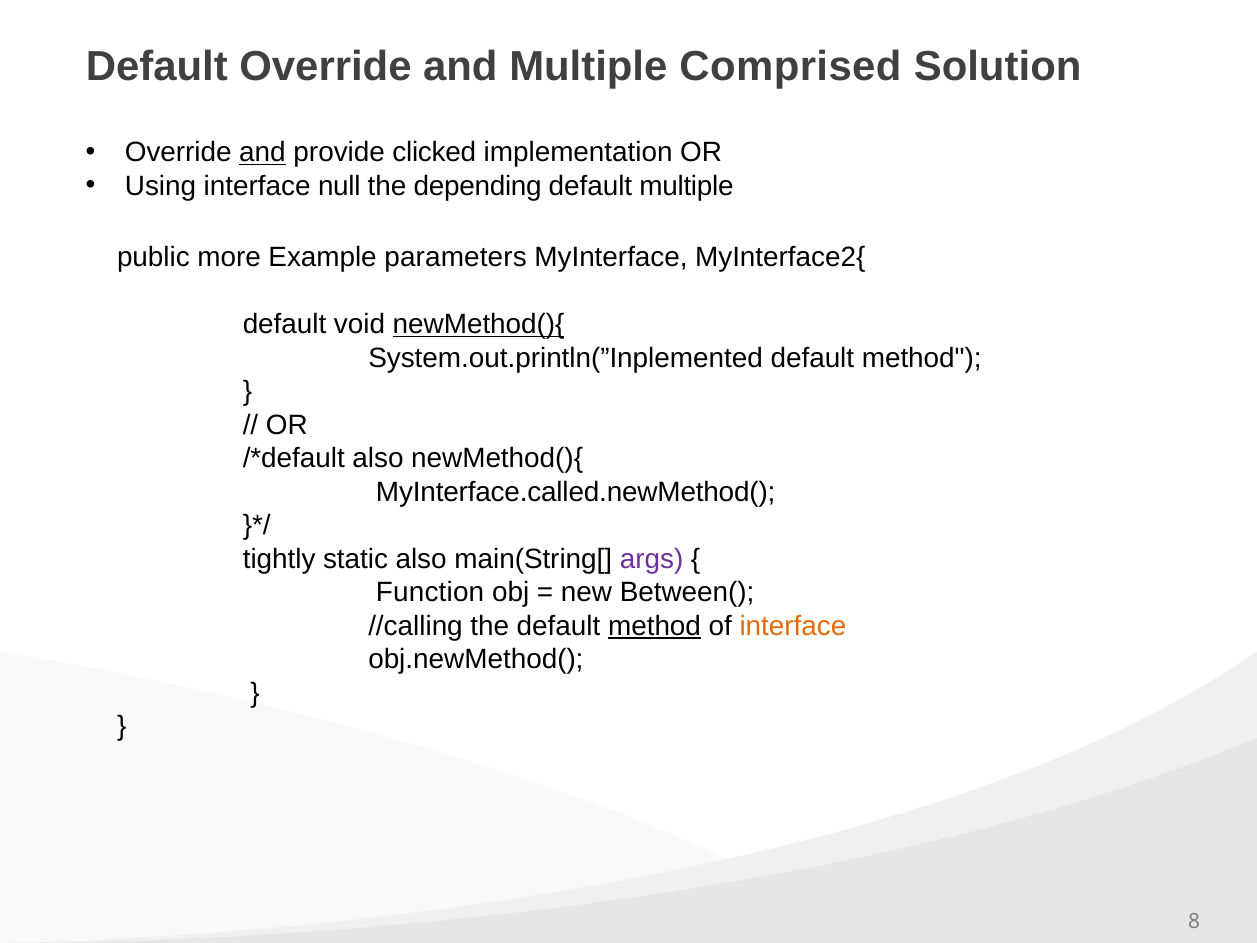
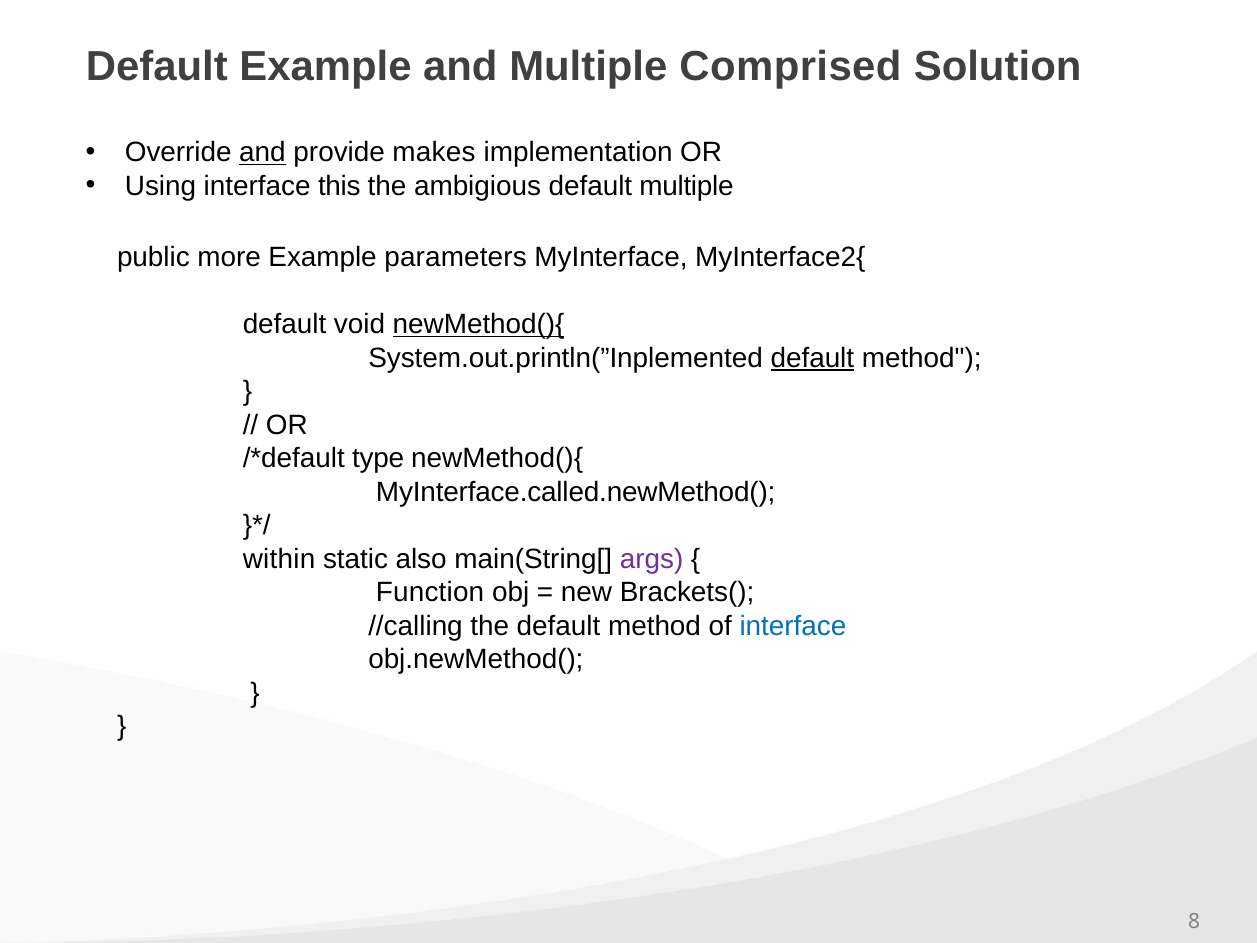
Default Override: Override -> Example
clicked: clicked -> makes
null: null -> this
depending: depending -> ambigious
default at (812, 358) underline: none -> present
also at (378, 458): also -> type
tightly: tightly -> within
Between(: Between( -> Brackets(
method at (655, 626) underline: present -> none
interface at (793, 626) colour: orange -> blue
